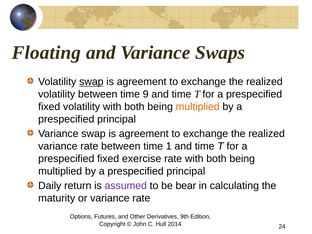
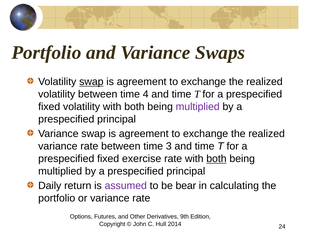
Floating at (46, 53): Floating -> Portfolio
9: 9 -> 4
multiplied at (198, 107) colour: orange -> purple
1: 1 -> 3
both at (216, 159) underline: none -> present
maturity at (57, 198): maturity -> portfolio
